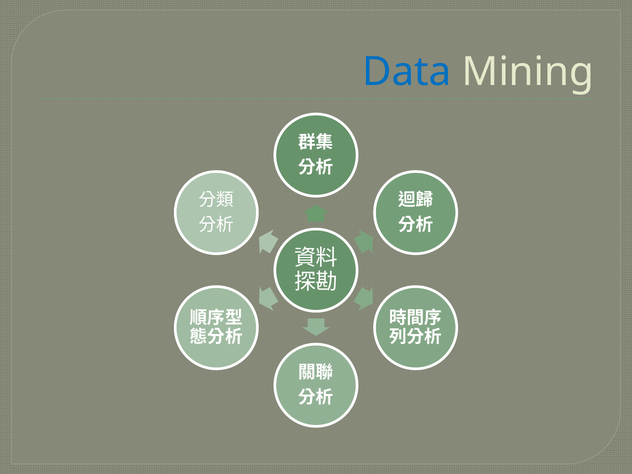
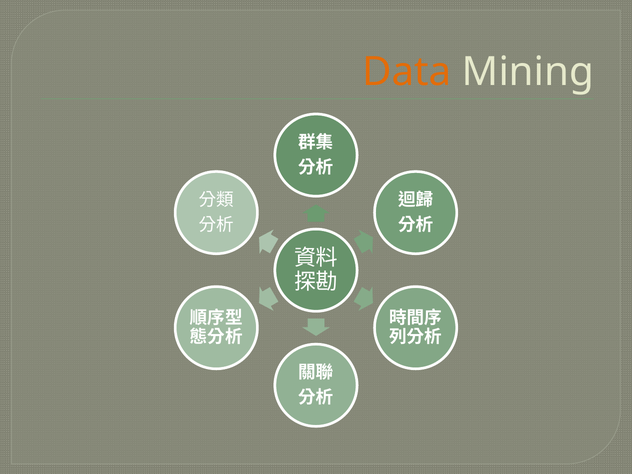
Data colour: blue -> orange
